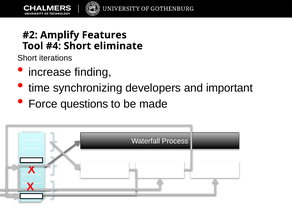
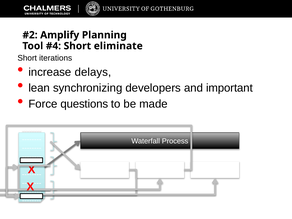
Features: Features -> Planning
finding: finding -> delays
time: time -> lean
